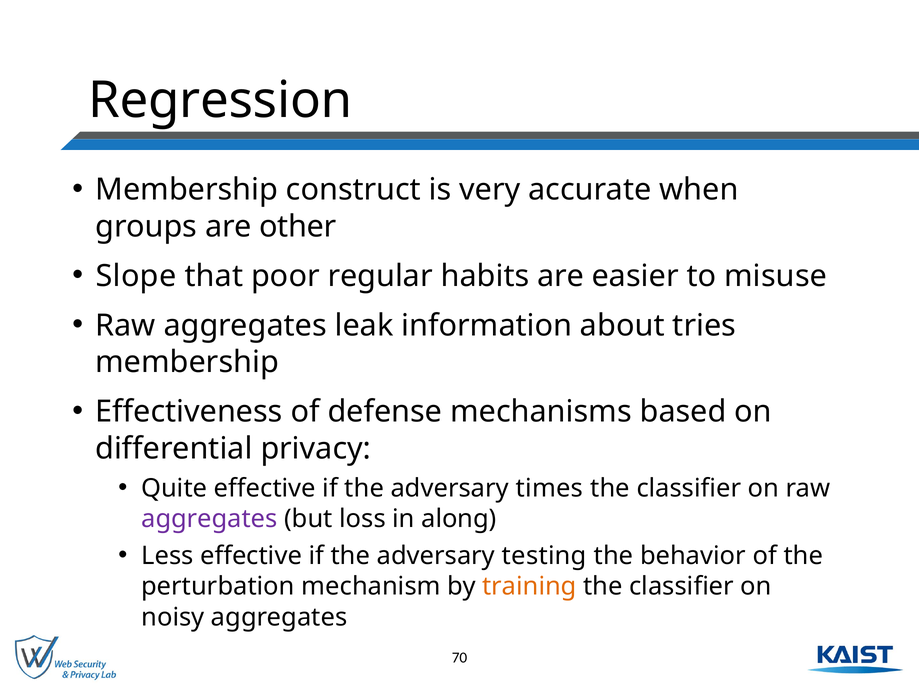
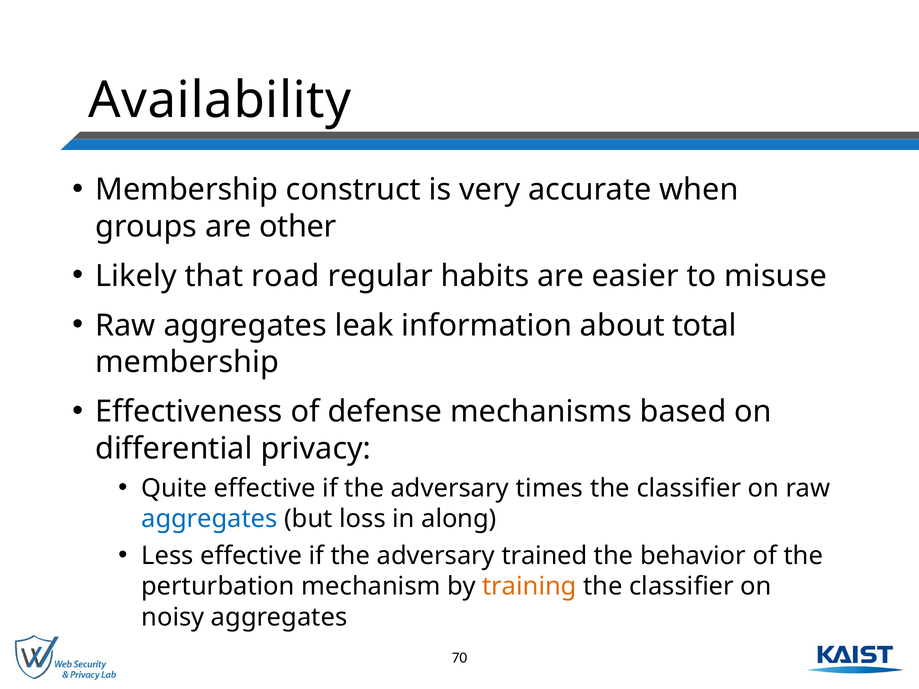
Regression: Regression -> Availability
Slope: Slope -> Likely
poor: poor -> road
tries: tries -> total
aggregates at (209, 519) colour: purple -> blue
testing: testing -> trained
